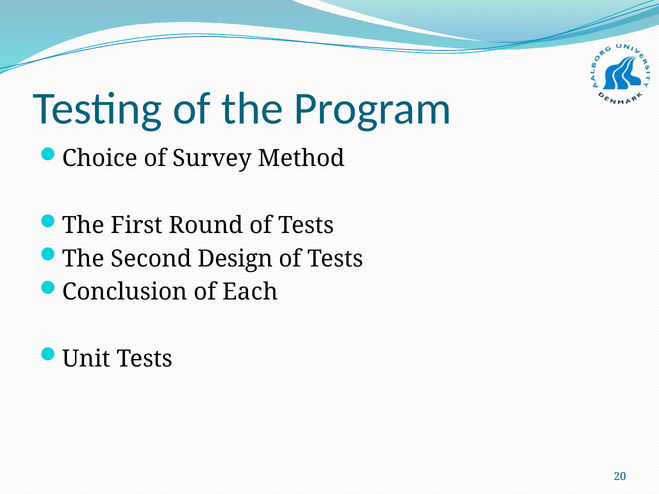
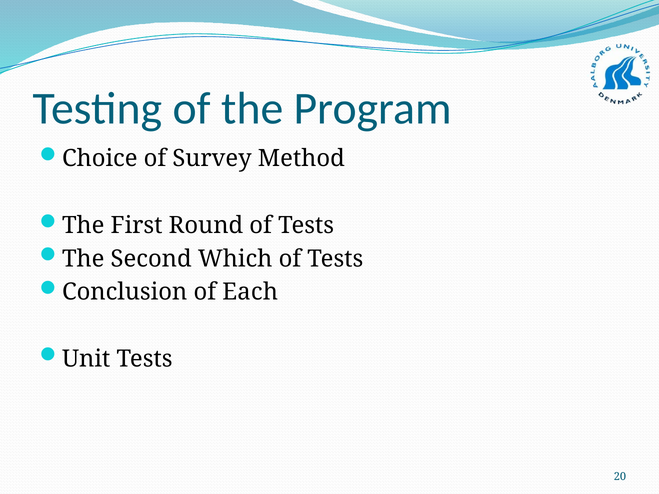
Design: Design -> Which
